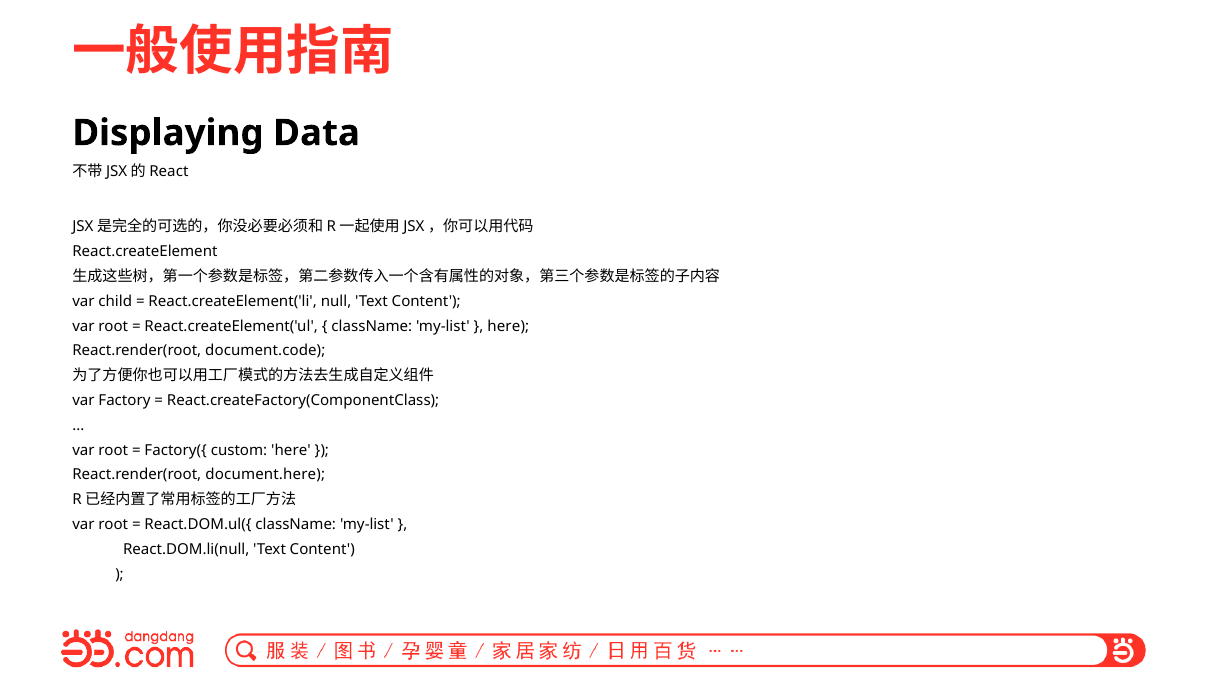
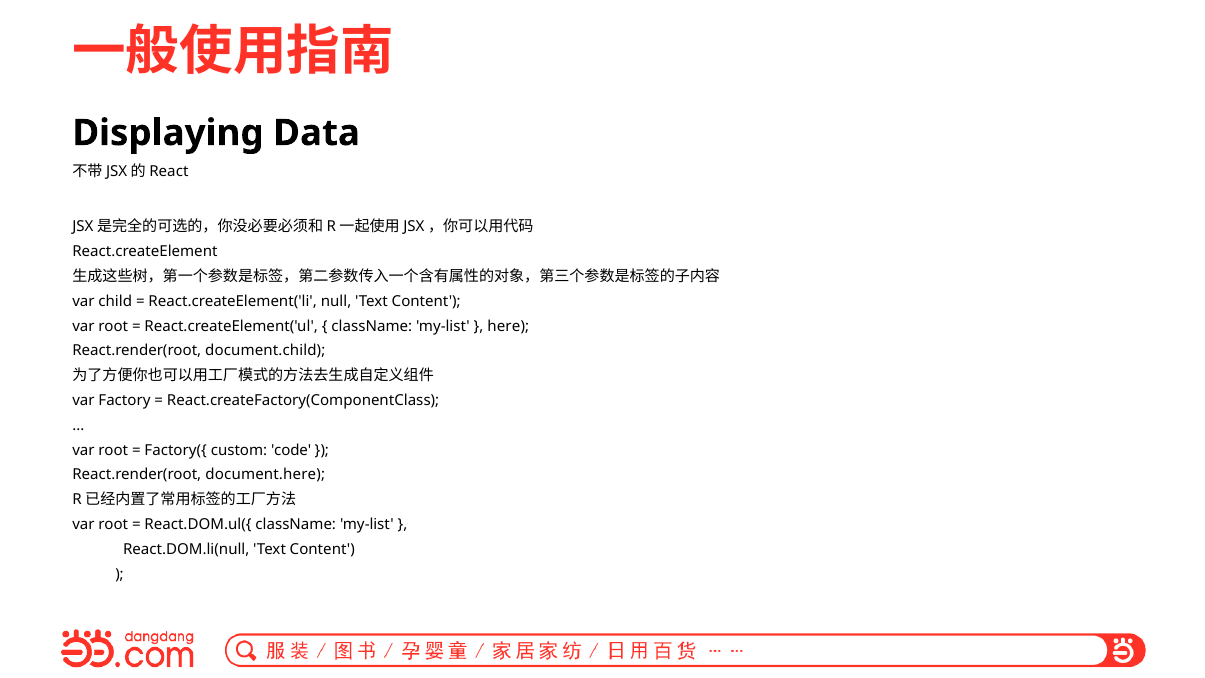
document.code: document.code -> document.child
custom here: here -> code
